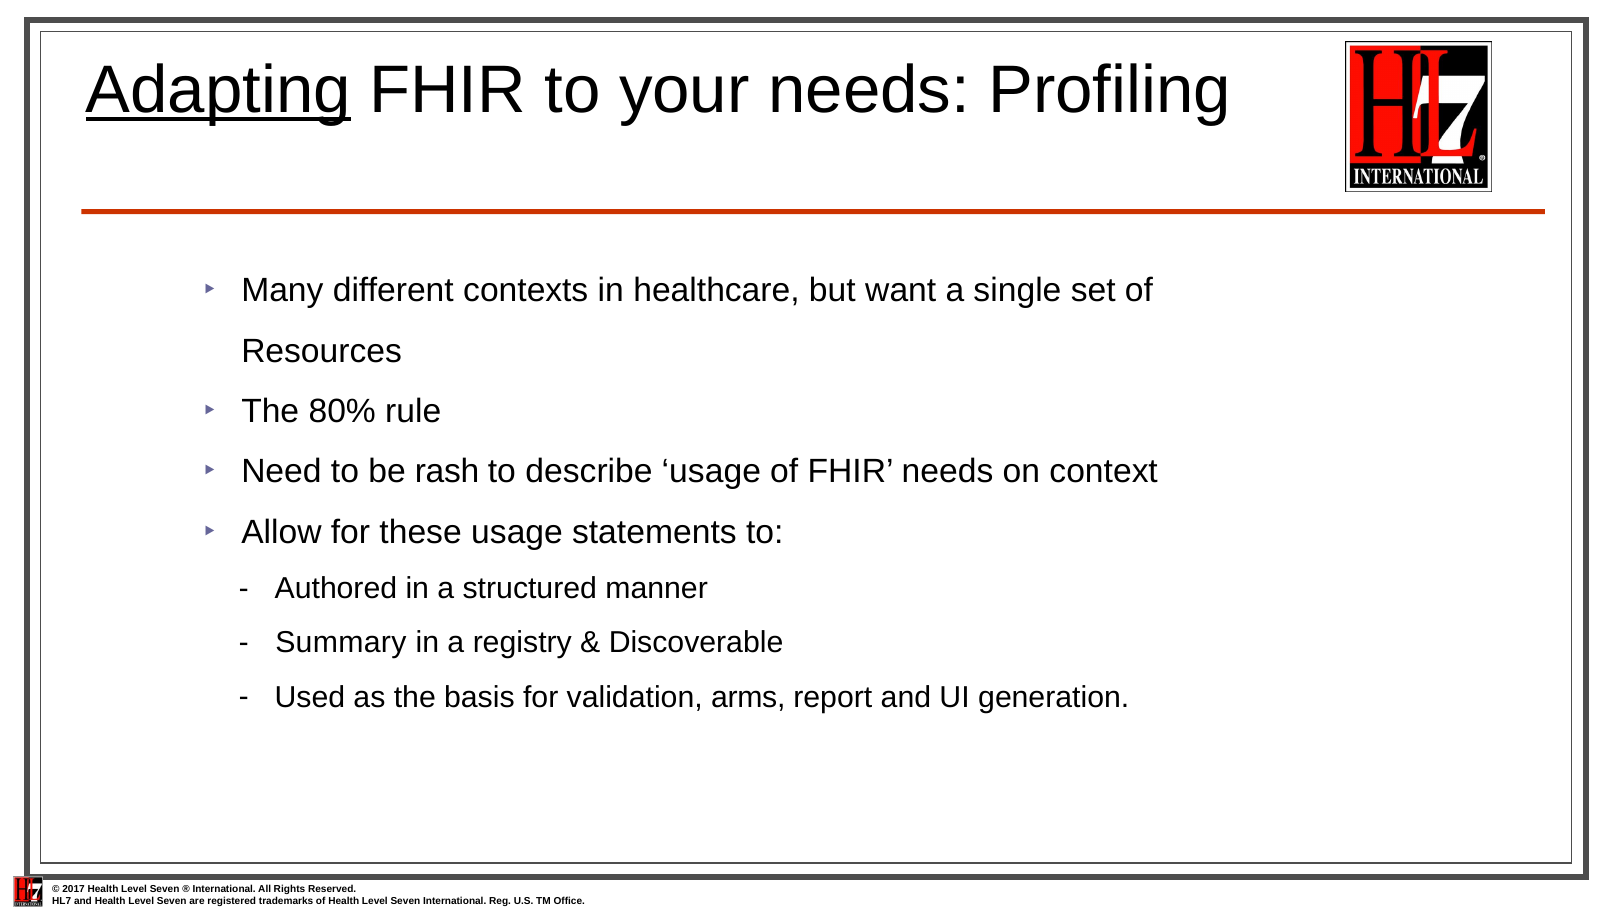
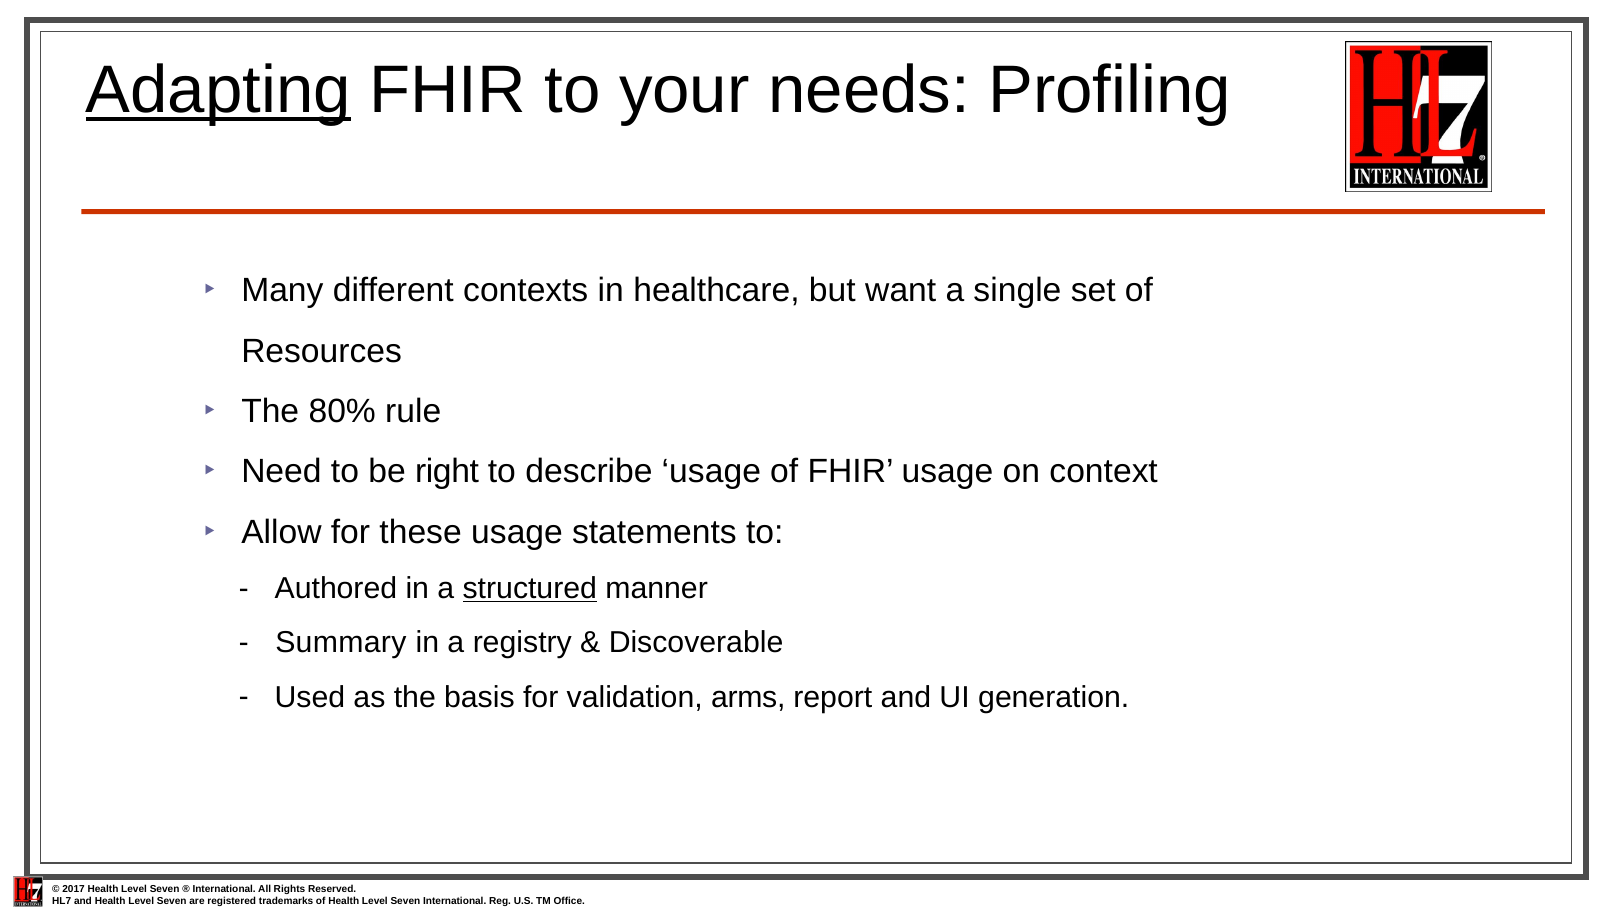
rash: rash -> right
FHIR needs: needs -> usage
structured underline: none -> present
